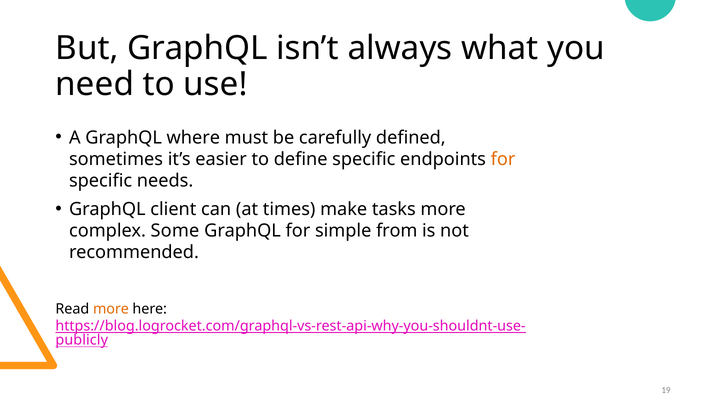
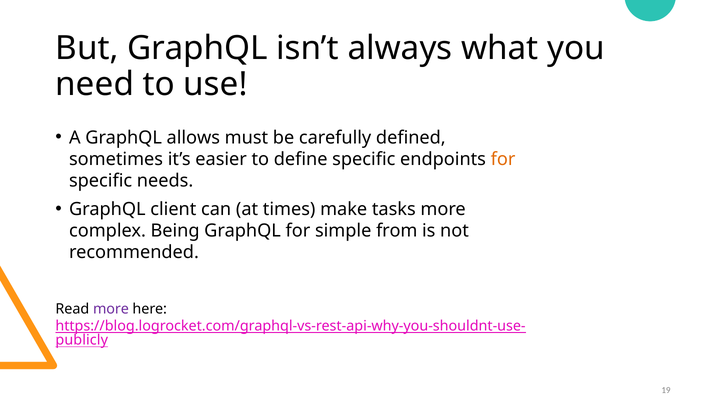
where: where -> allows
Some: Some -> Being
more at (111, 308) colour: orange -> purple
